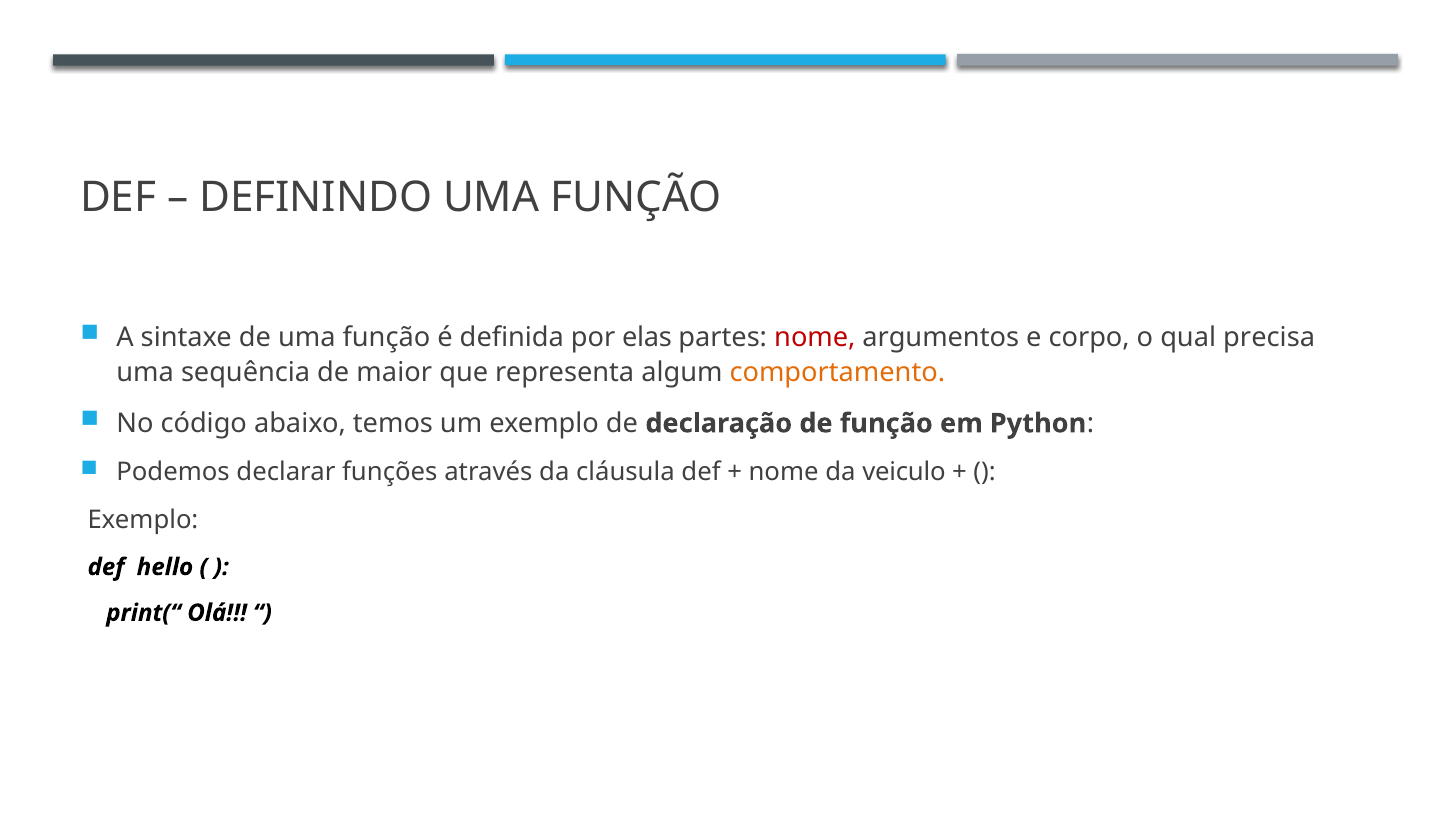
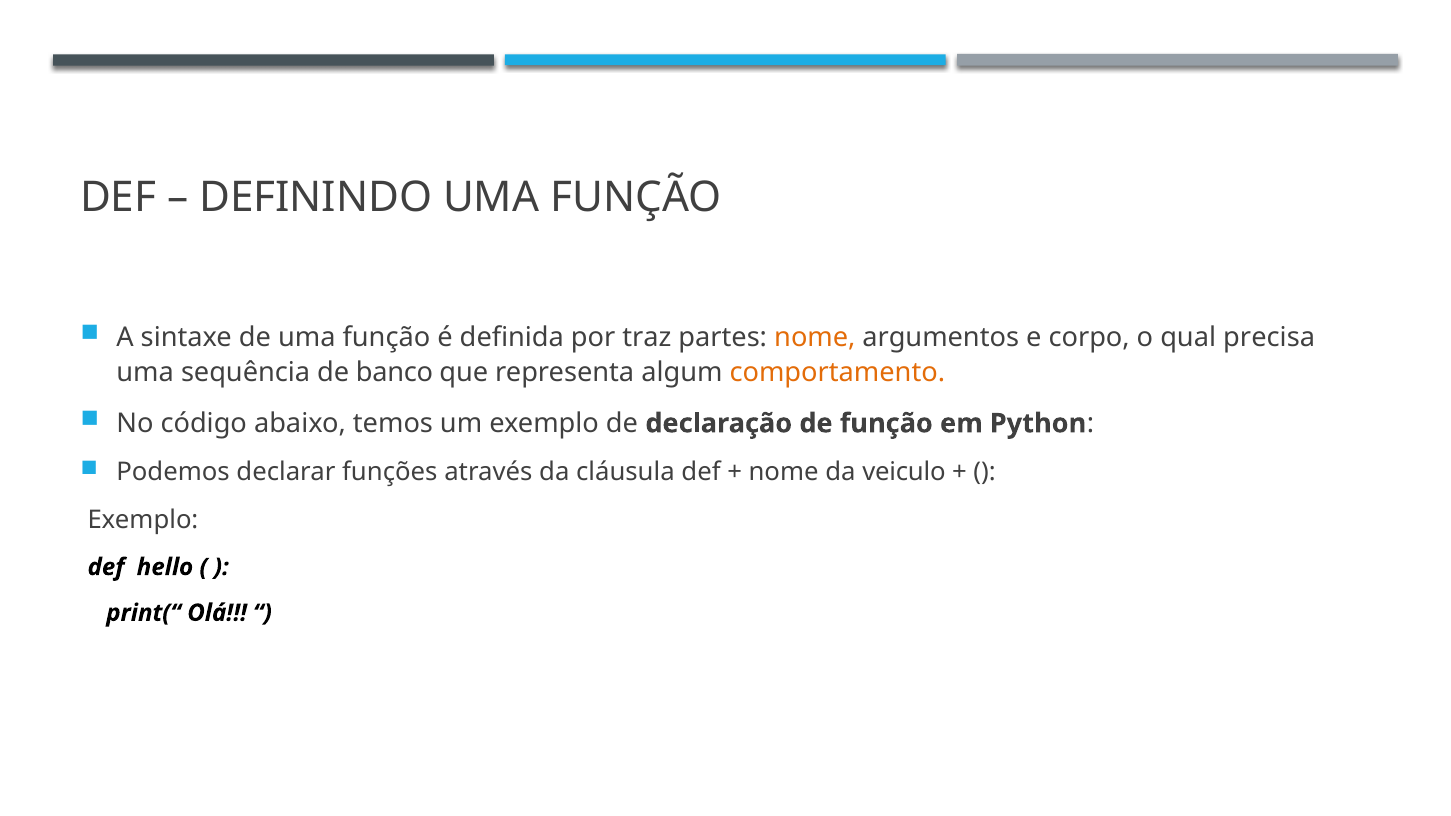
elas: elas -> traz
nome at (815, 337) colour: red -> orange
maior: maior -> banco
